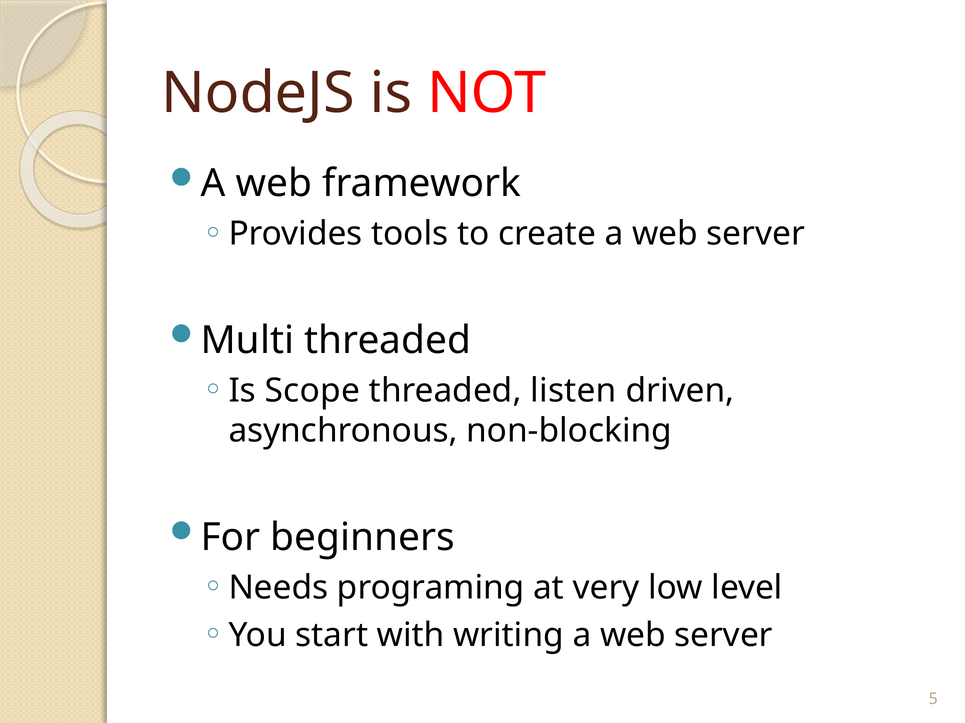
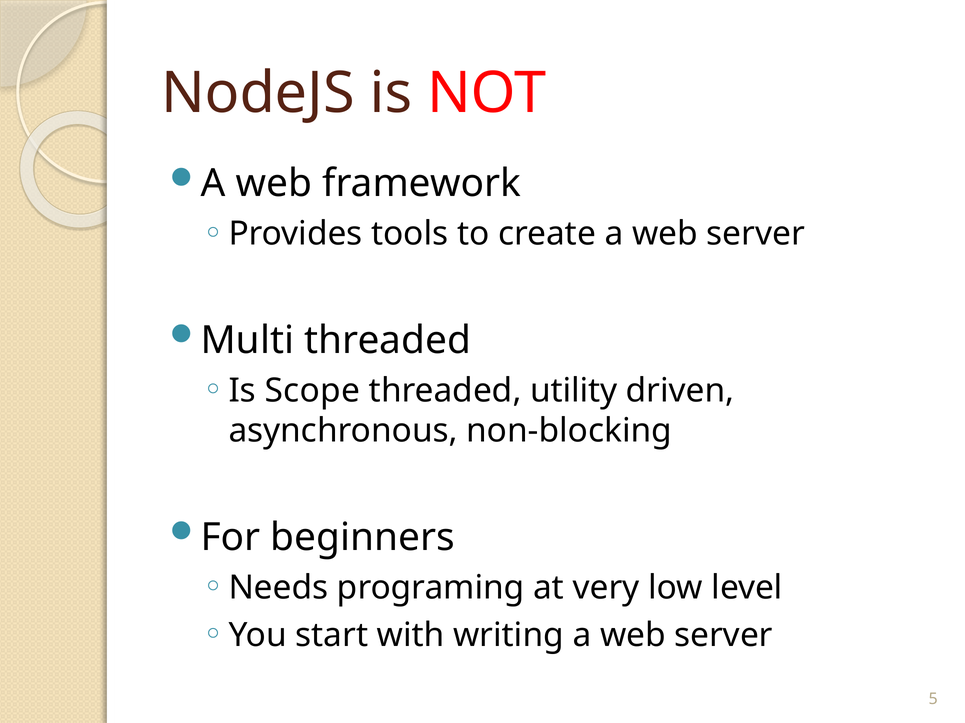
listen: listen -> utility
